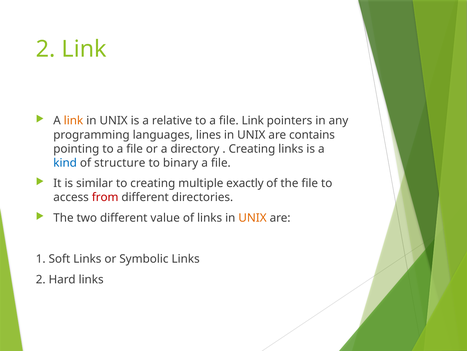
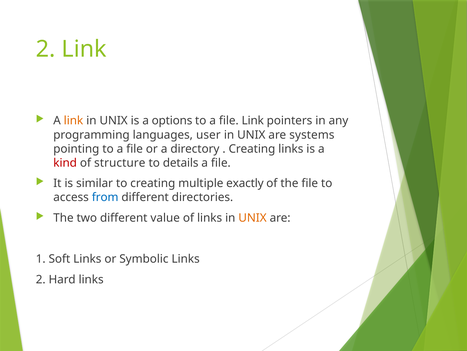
relative: relative -> options
lines: lines -> user
contains: contains -> systems
kind colour: blue -> red
binary: binary -> details
from colour: red -> blue
